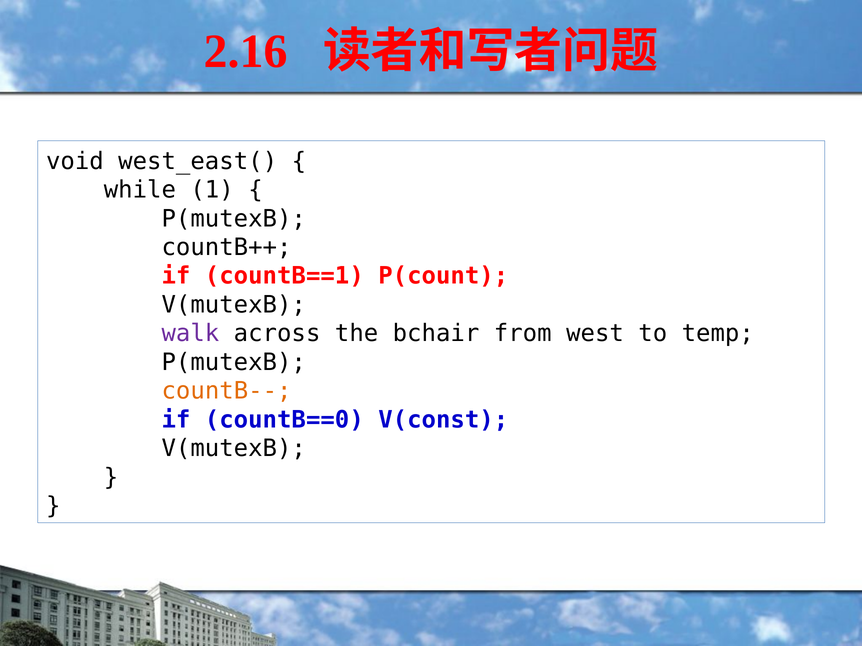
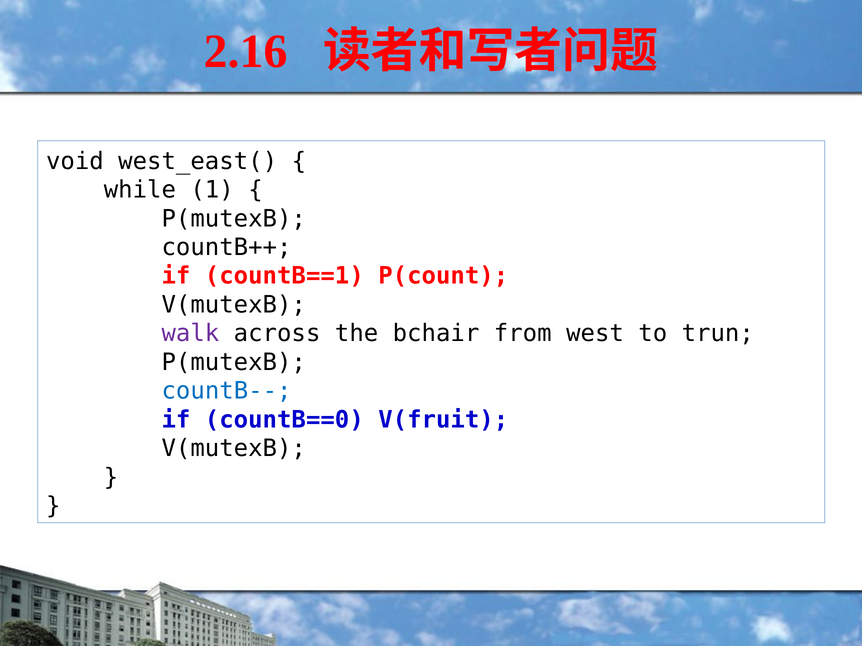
temp: temp -> trun
countB-- colour: orange -> blue
V(const: V(const -> V(fruit
